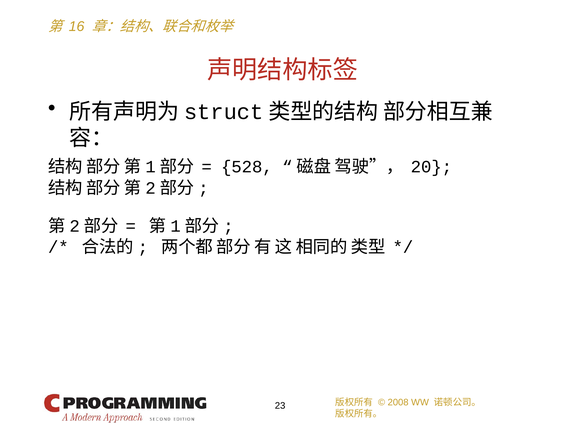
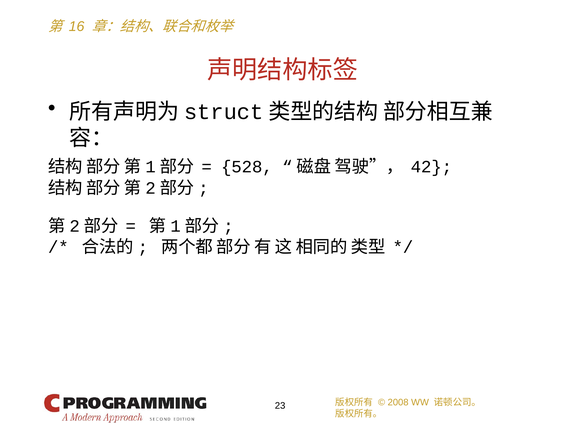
20: 20 -> 42
